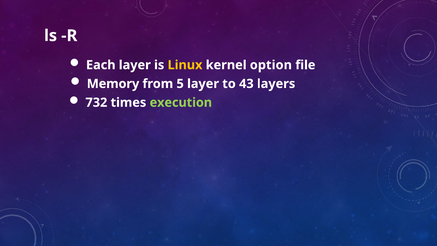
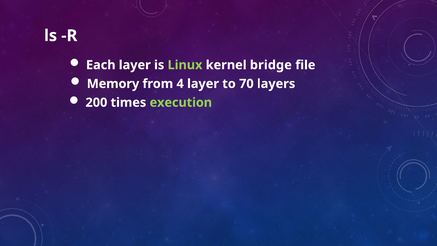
Linux colour: yellow -> light green
option: option -> bridge
5: 5 -> 4
43: 43 -> 70
732: 732 -> 200
